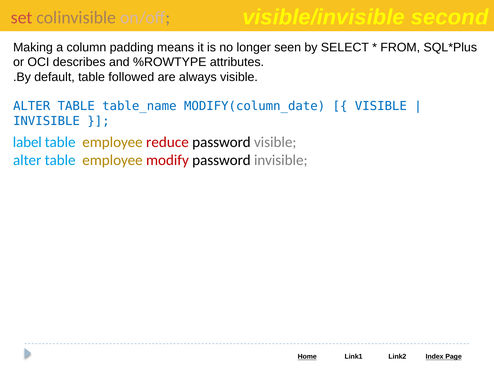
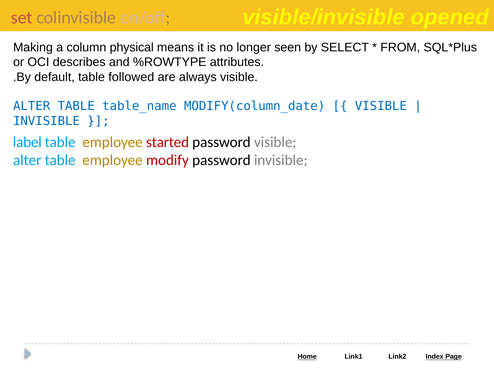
second: second -> opened
padding: padding -> physical
reduce: reduce -> started
